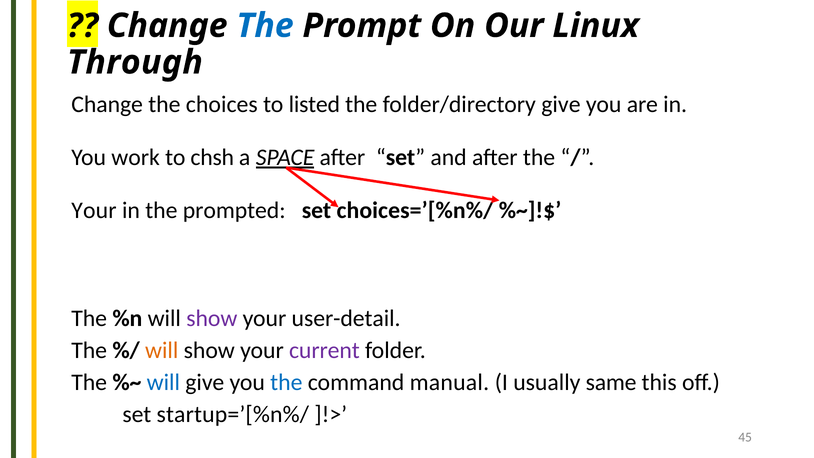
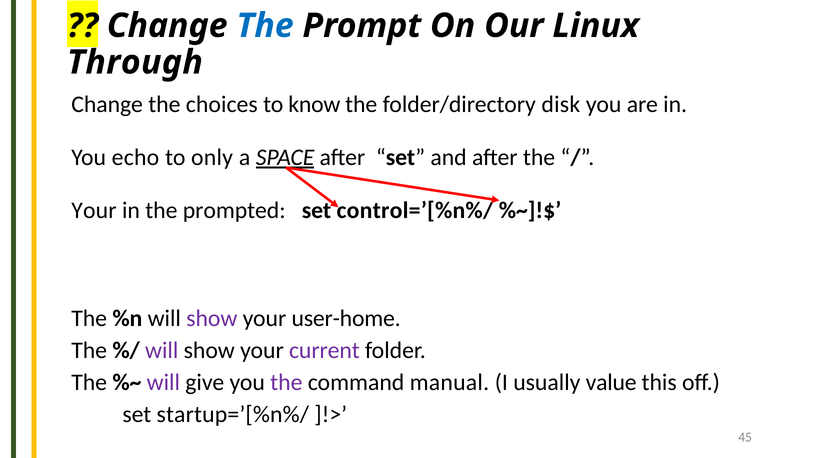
listed: listed -> know
folder/directory give: give -> disk
work: work -> echo
chsh: chsh -> only
choices=’[%n%/: choices=’[%n%/ -> control=’[%n%/
user-detail: user-detail -> user-home
will at (162, 350) colour: orange -> purple
will at (163, 382) colour: blue -> purple
the at (286, 382) colour: blue -> purple
same: same -> value
